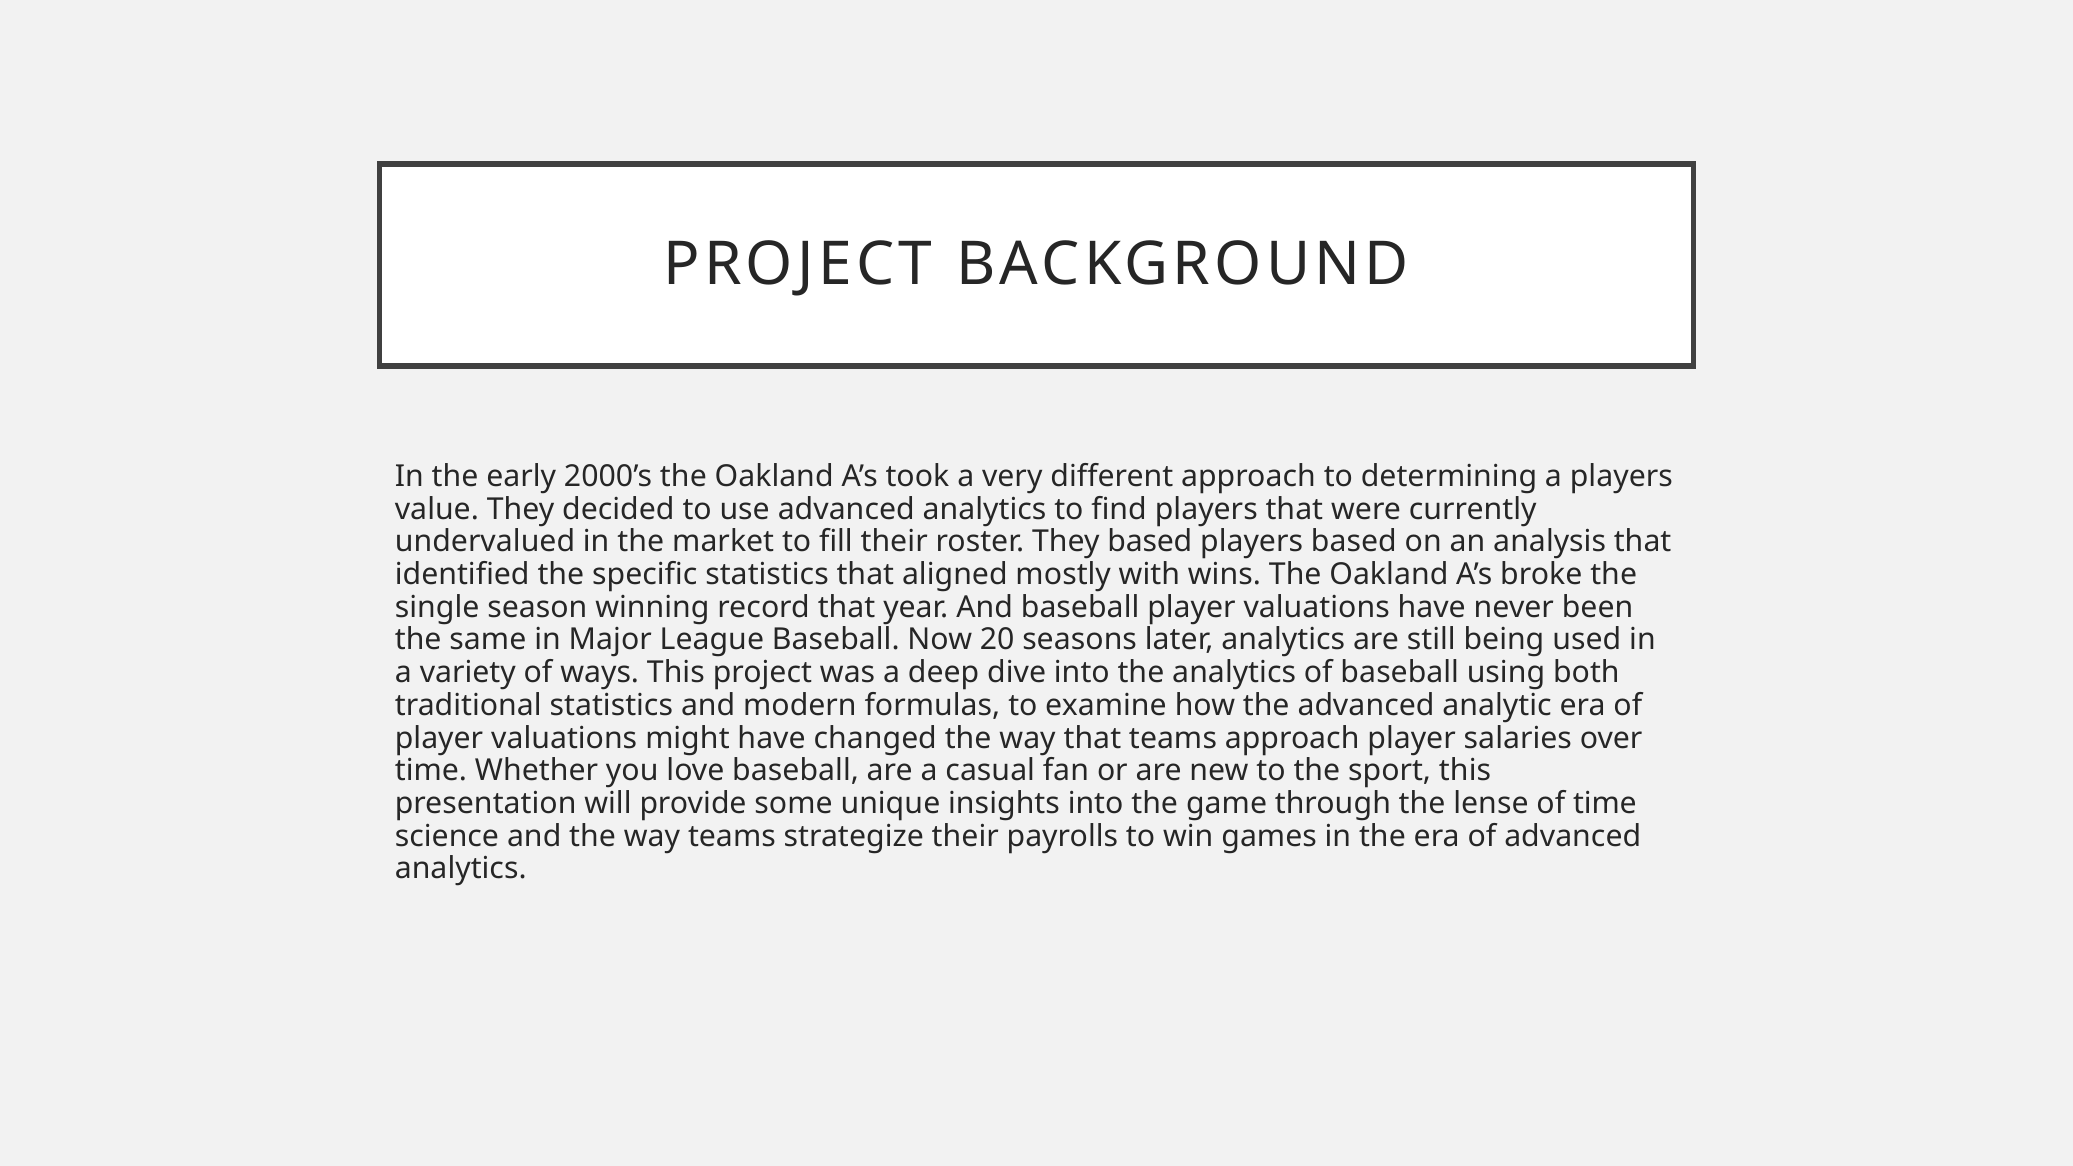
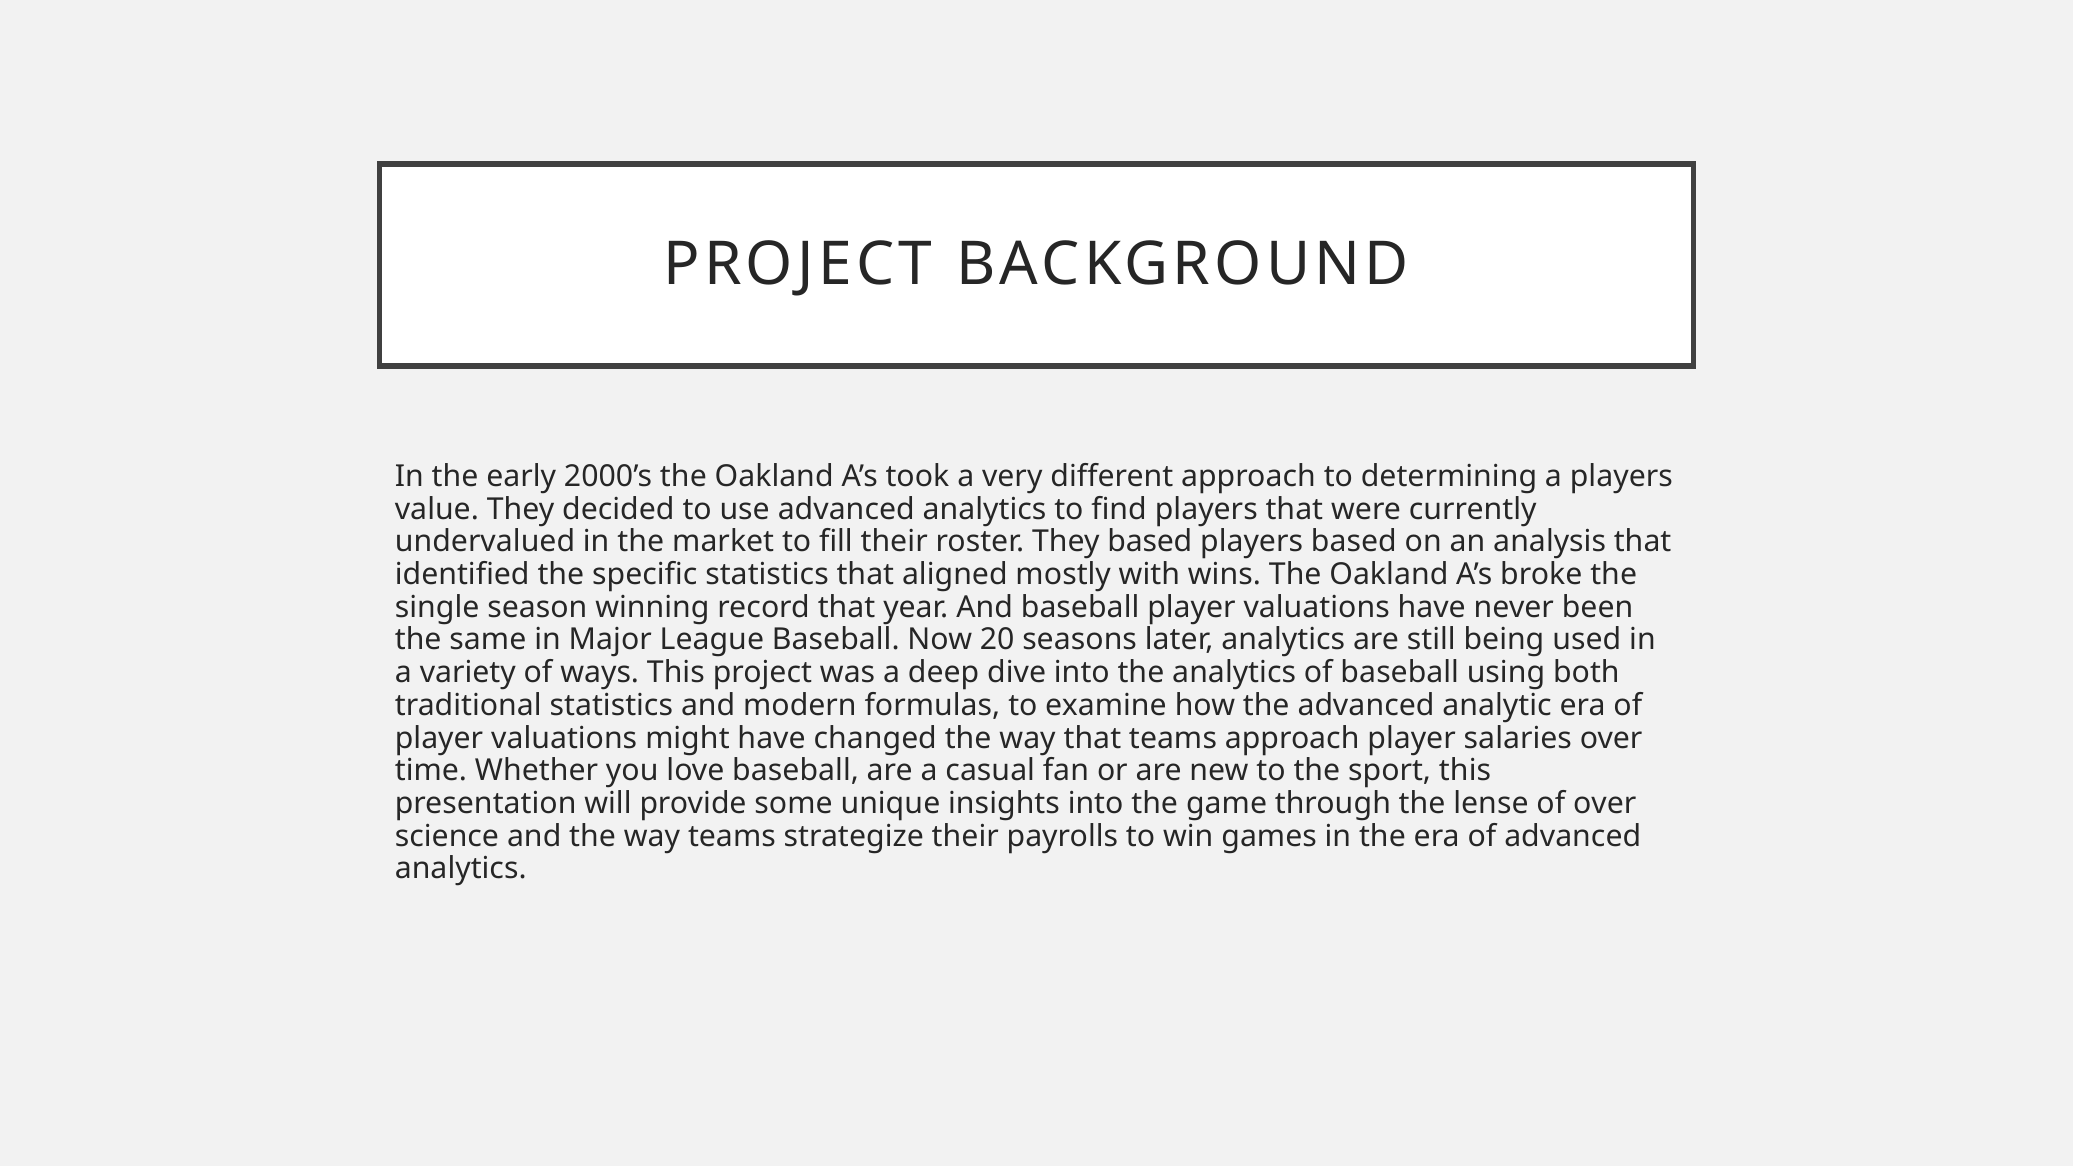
of time: time -> over
